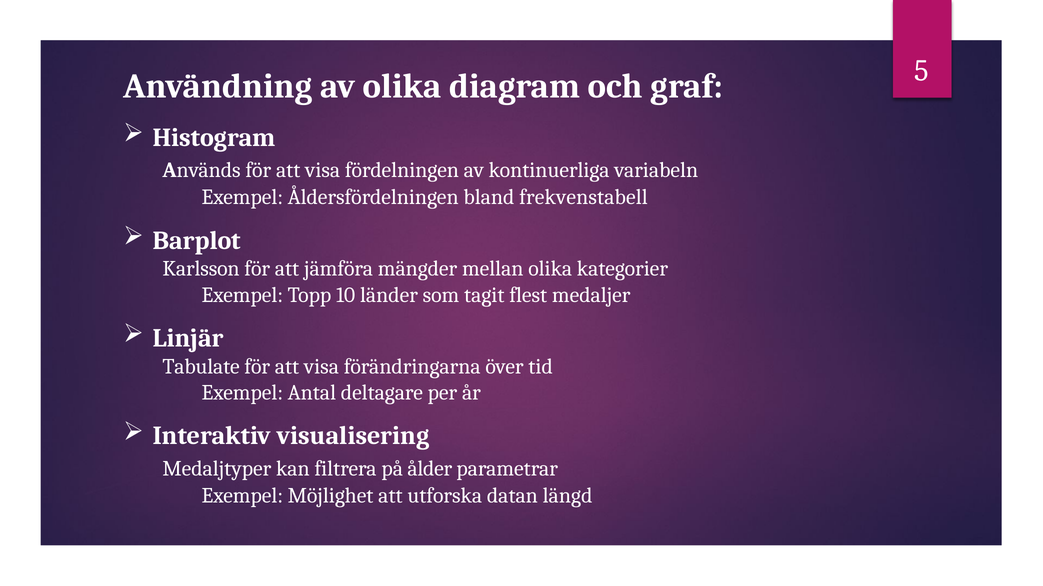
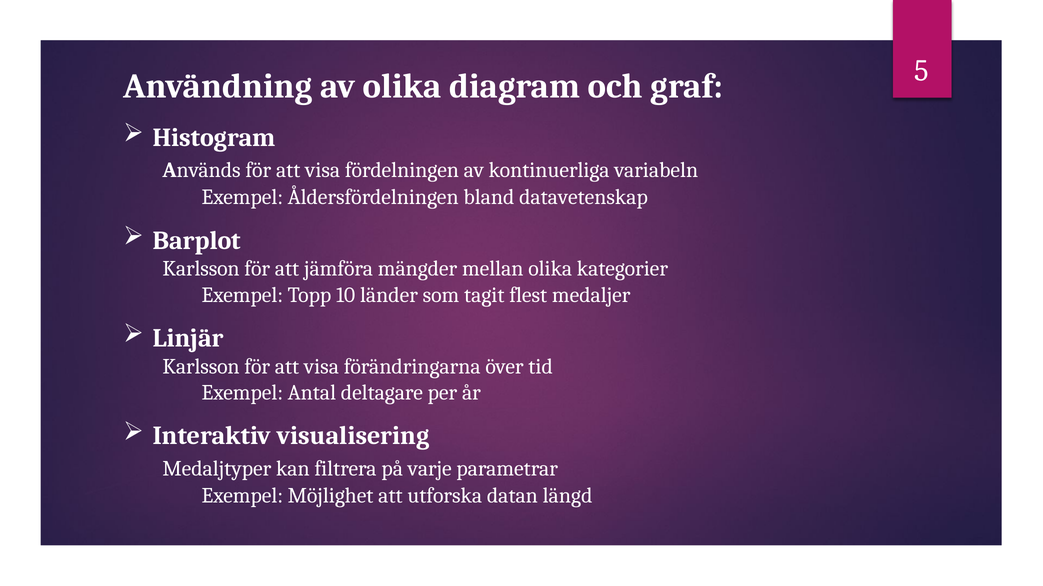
frekvenstabell: frekvenstabell -> datavetenskap
Tabulate at (201, 367): Tabulate -> Karlsson
ålder: ålder -> varje
